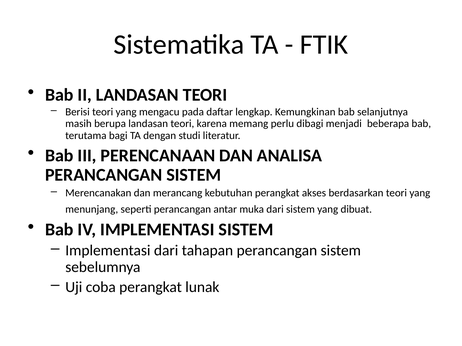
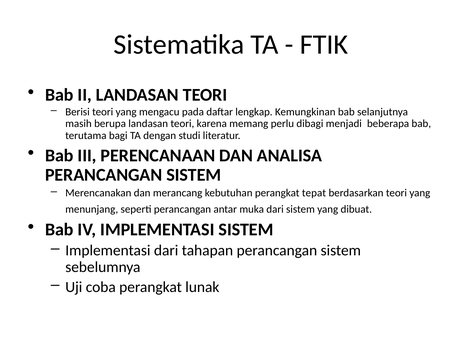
akses: akses -> tepat
